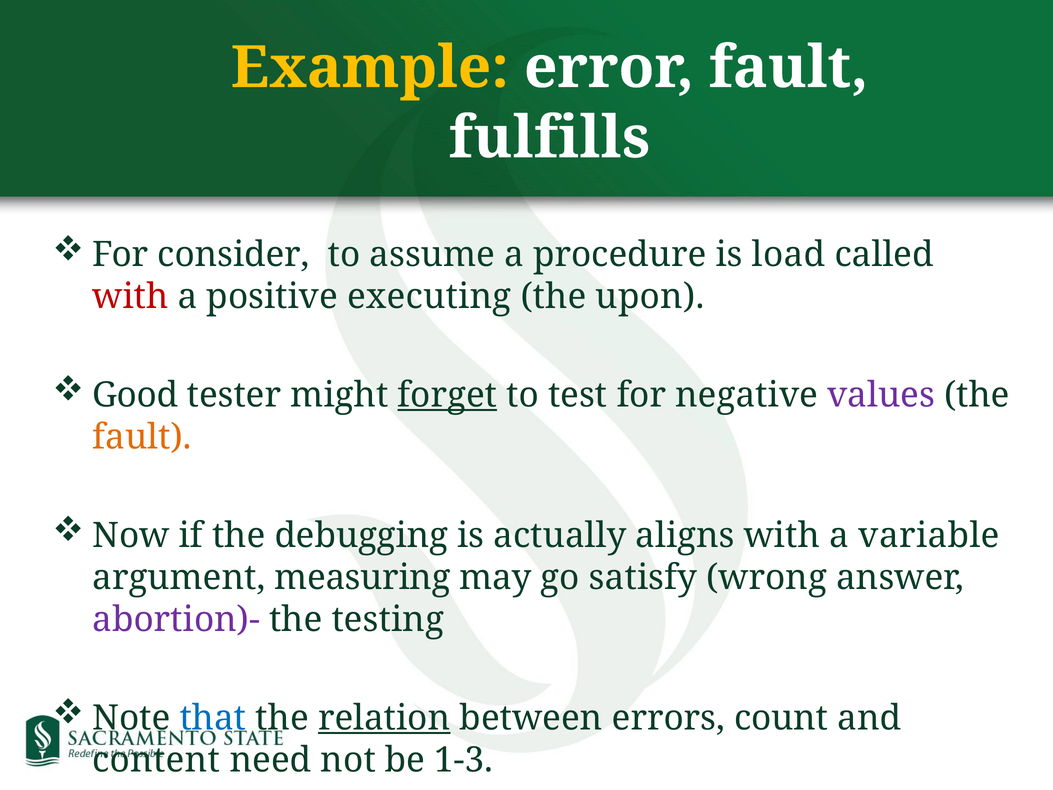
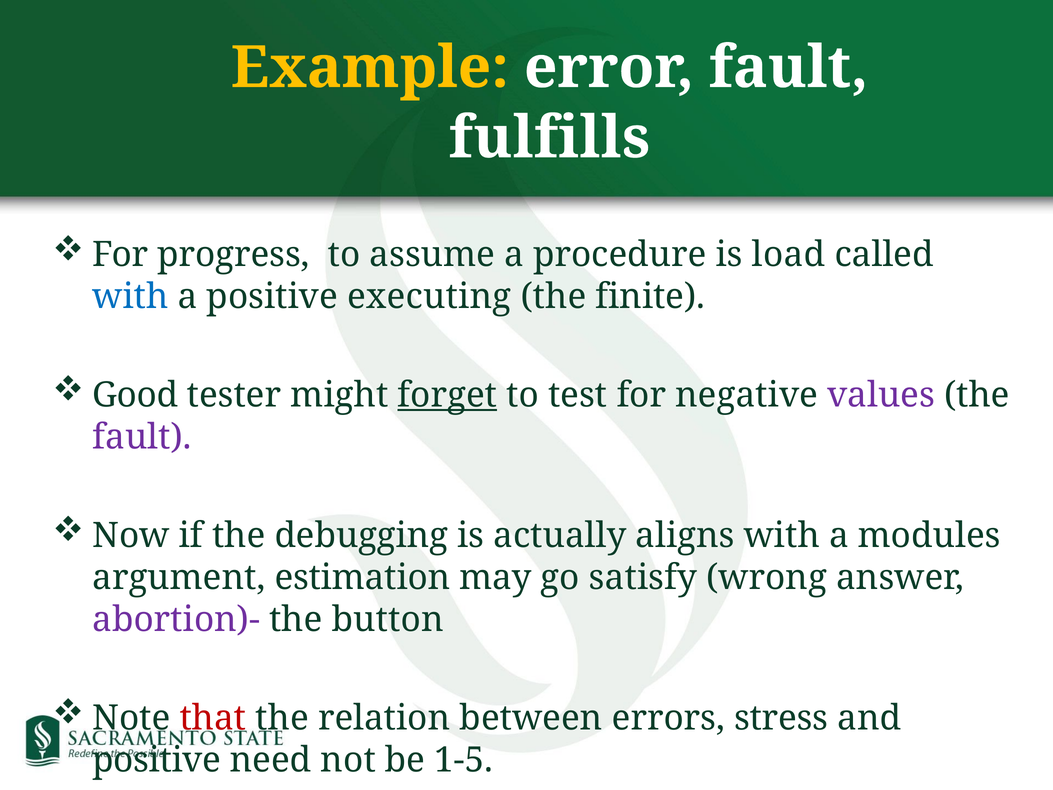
consider: consider -> progress
with at (130, 297) colour: red -> blue
upon: upon -> finite
fault at (142, 437) colour: orange -> purple
variable: variable -> modules
measuring: measuring -> estimation
testing: testing -> button
that colour: blue -> red
relation underline: present -> none
count: count -> stress
content at (156, 760): content -> positive
1-3: 1-3 -> 1-5
